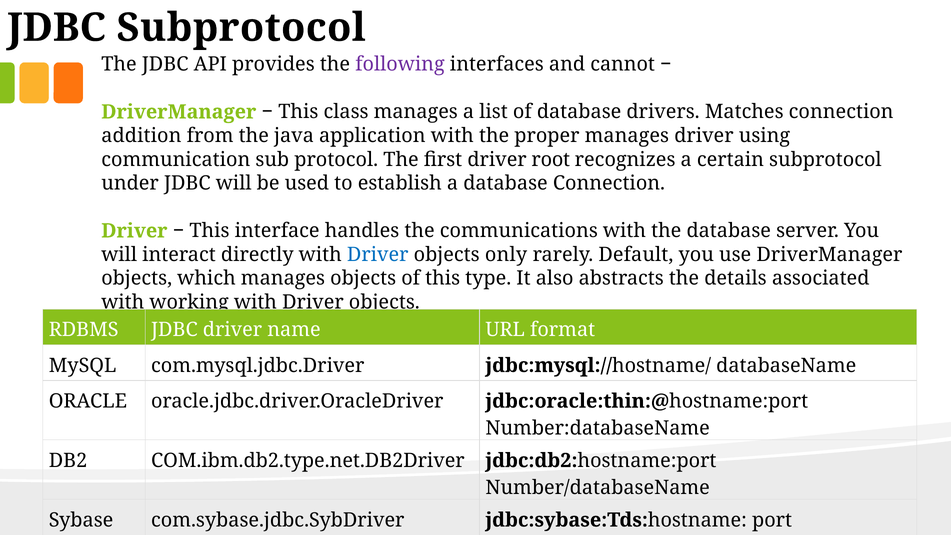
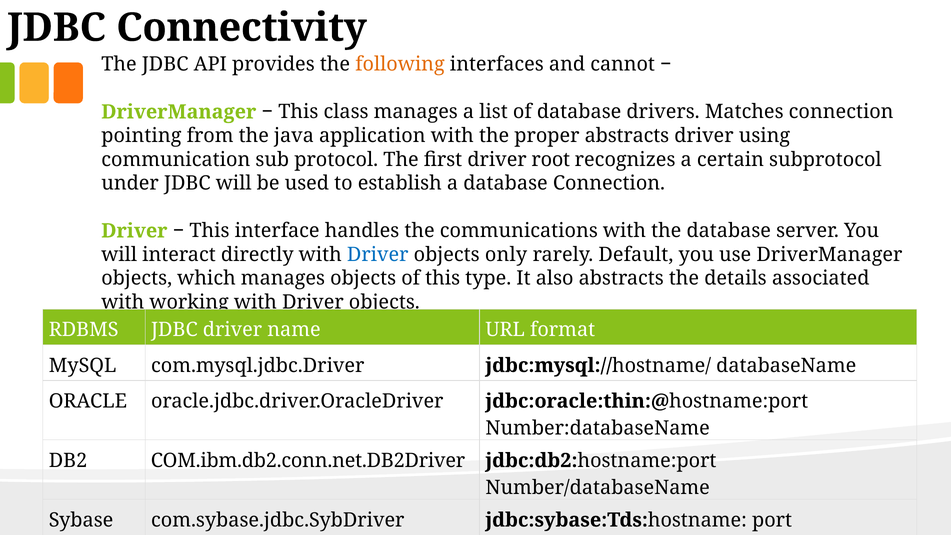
JDBC Subprotocol: Subprotocol -> Connectivity
following colour: purple -> orange
addition: addition -> pointing
proper manages: manages -> abstracts
COM.ibm.db2.type.net.DB2Driver: COM.ibm.db2.type.net.DB2Driver -> COM.ibm.db2.conn.net.DB2Driver
